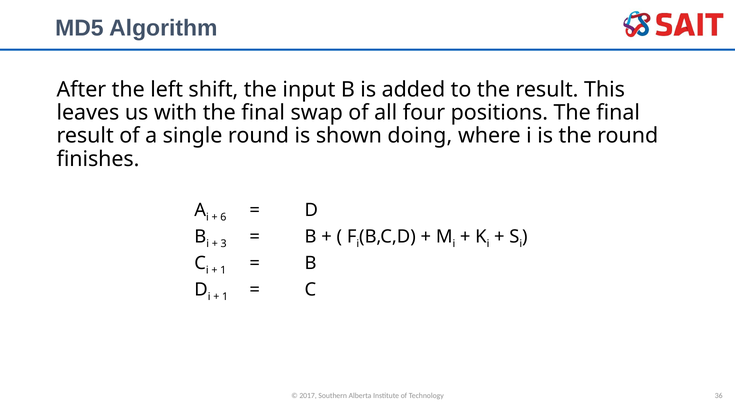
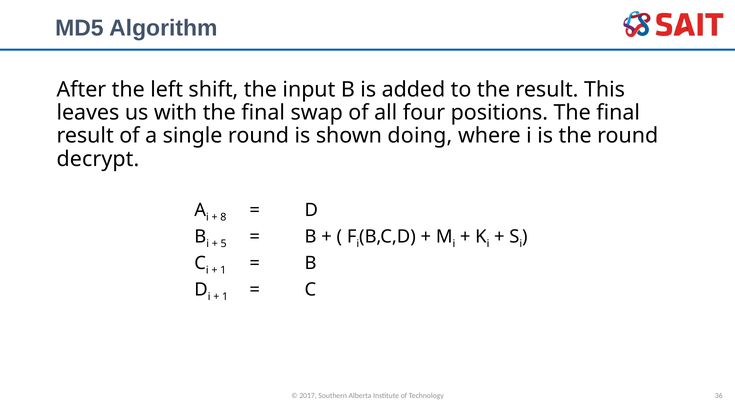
finishes: finishes -> decrypt
6: 6 -> 8
3: 3 -> 5
